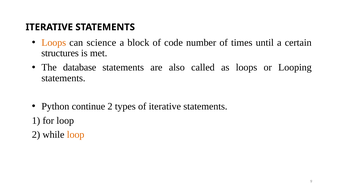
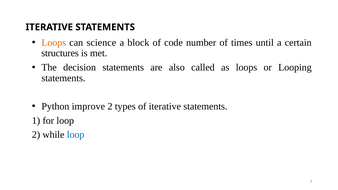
database: database -> decision
continue: continue -> improve
loop at (76, 135) colour: orange -> blue
